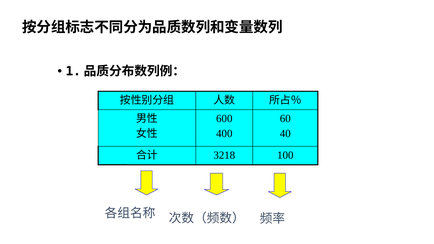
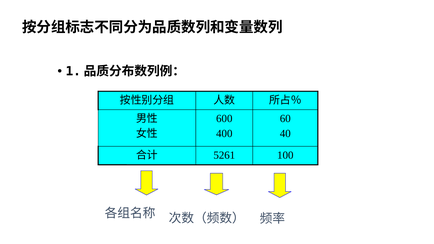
3218: 3218 -> 5261
